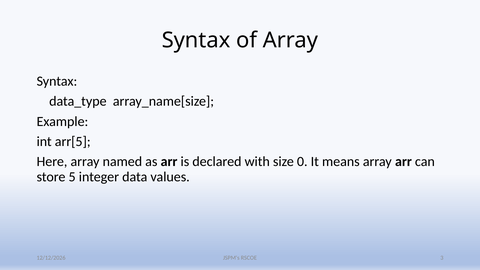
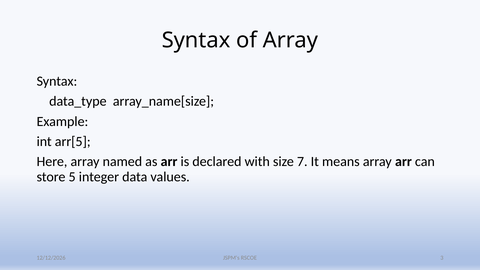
0: 0 -> 7
